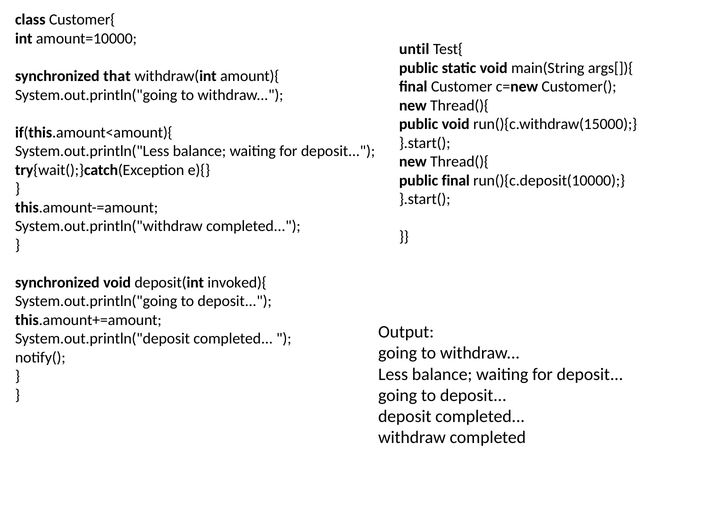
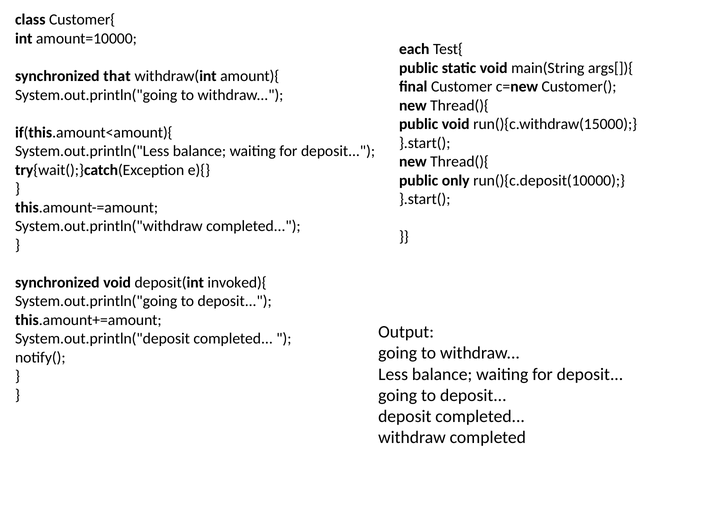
until: until -> each
public final: final -> only
